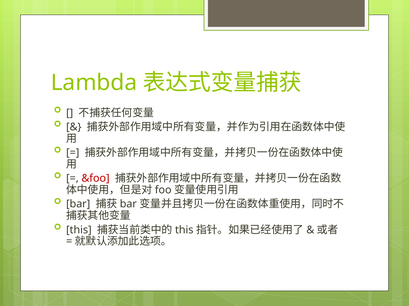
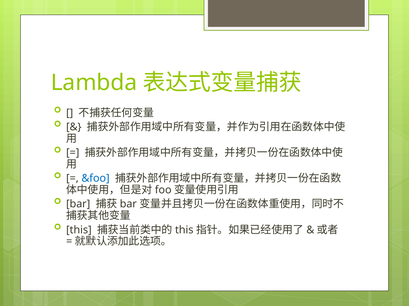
&foo colour: red -> blue
